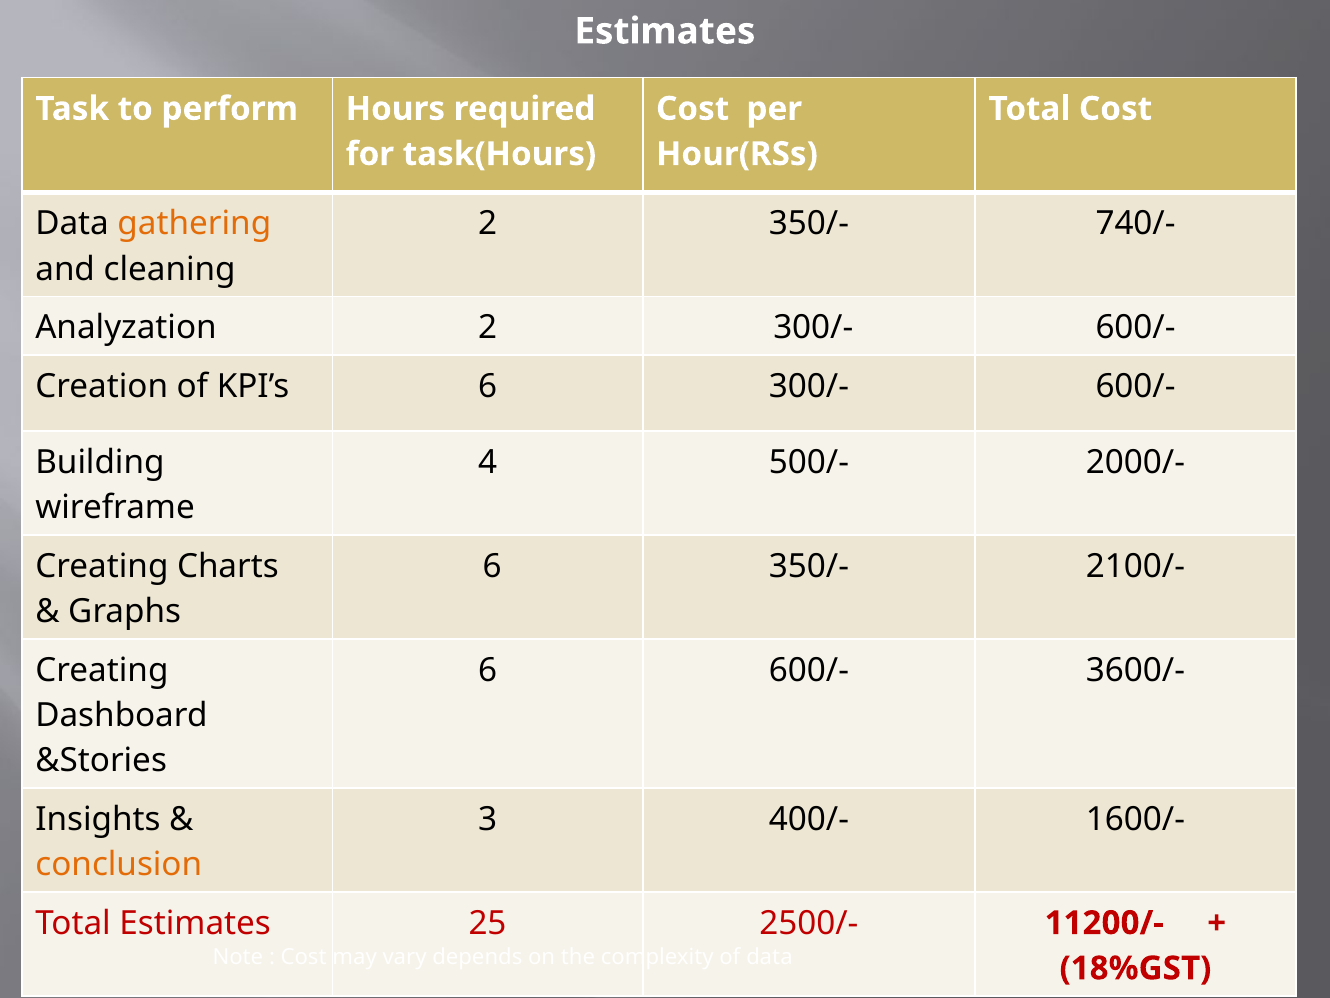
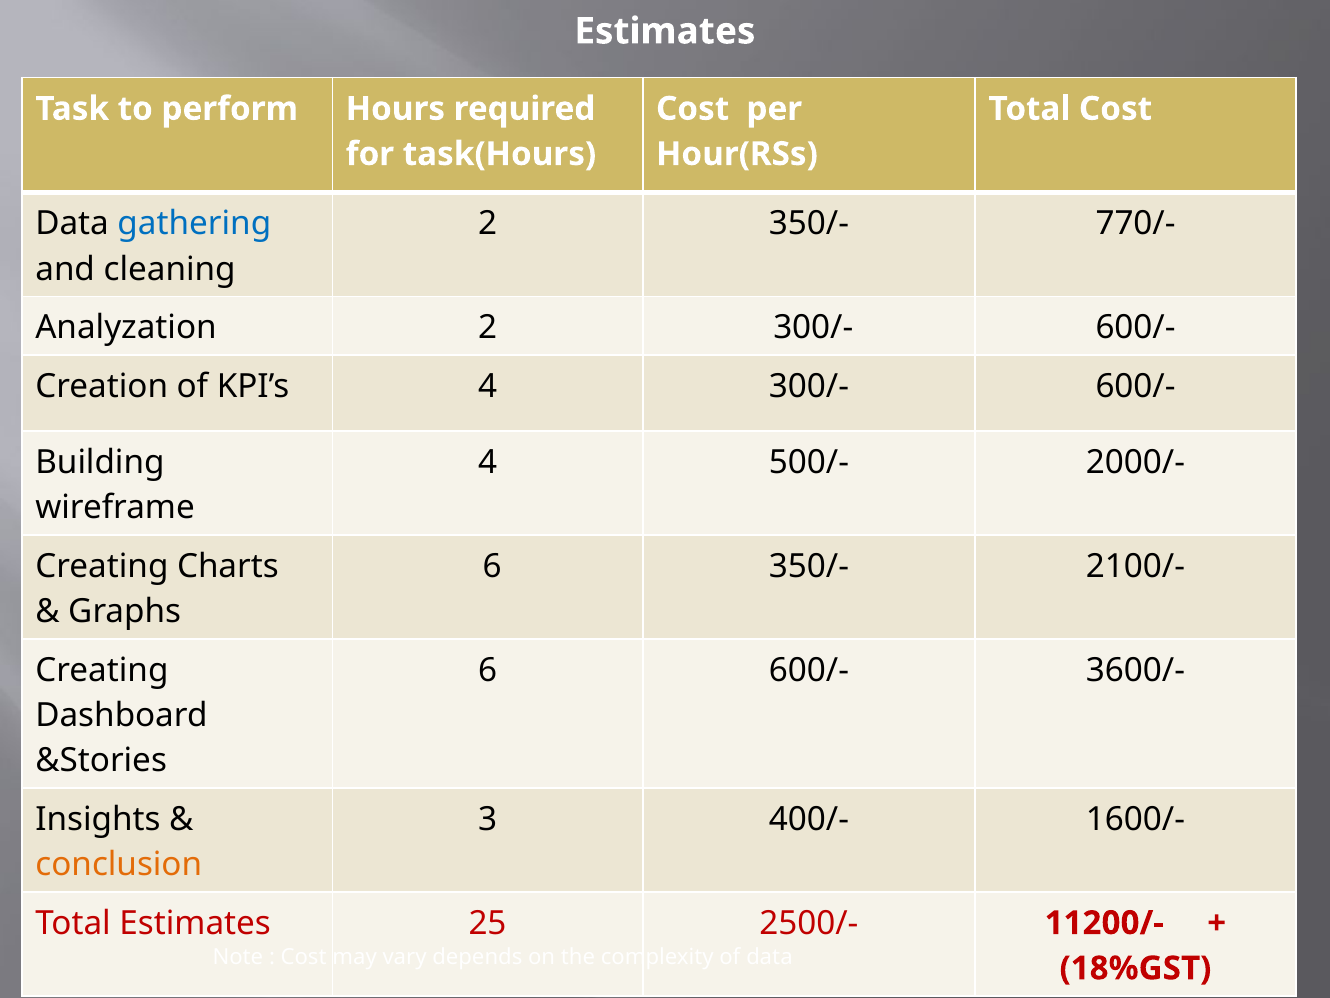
gathering colour: orange -> blue
740/-: 740/- -> 770/-
KPI’s 6: 6 -> 4
